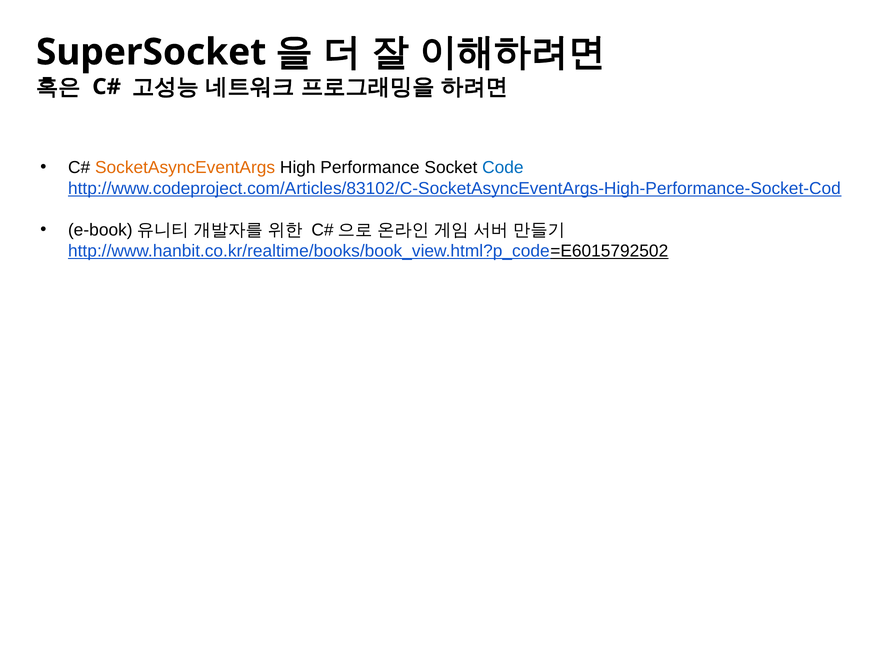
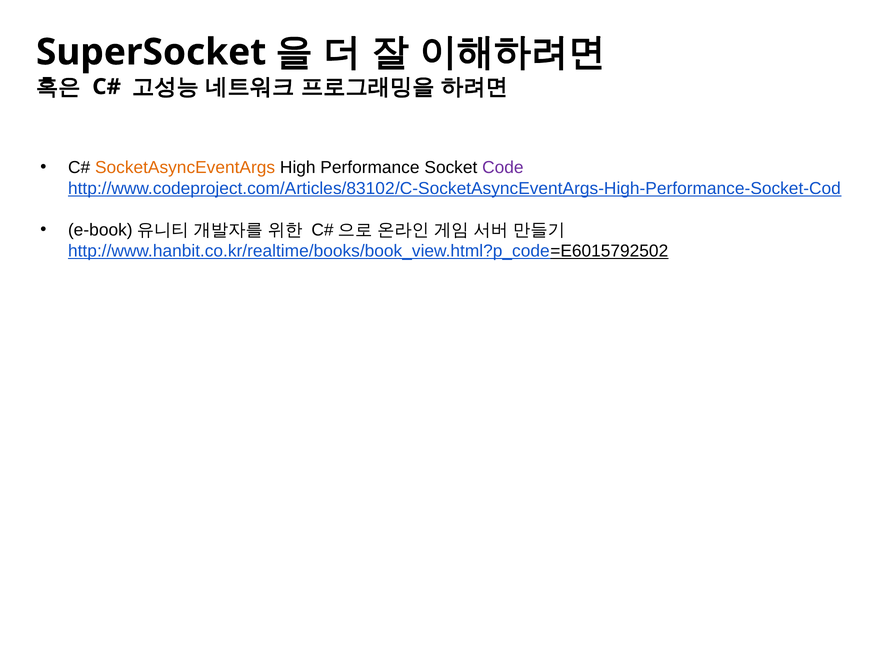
Code colour: blue -> purple
